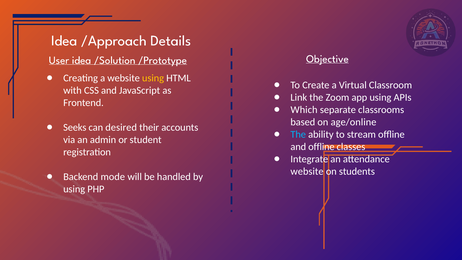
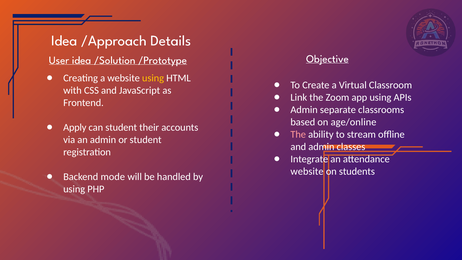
Which at (304, 110): Which -> Admin
Seeks: Seeks -> Apply
can desired: desired -> student
The at (298, 134) colour: light blue -> pink
and offline: offline -> admin
